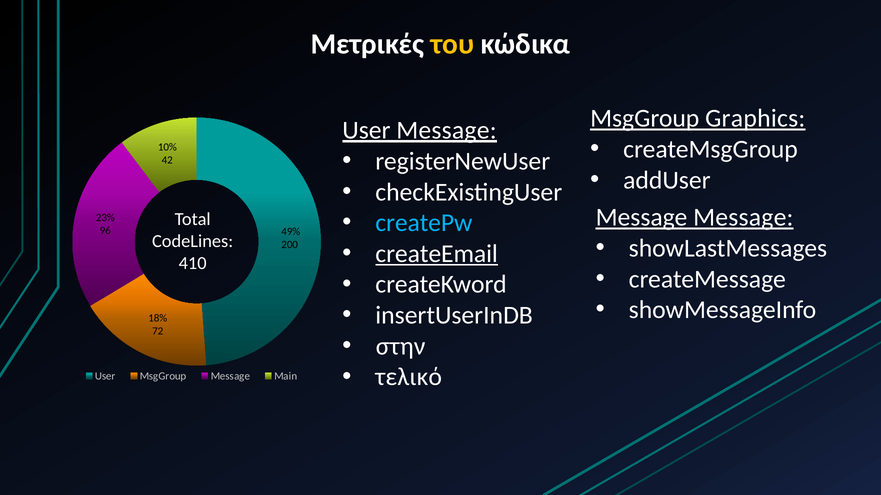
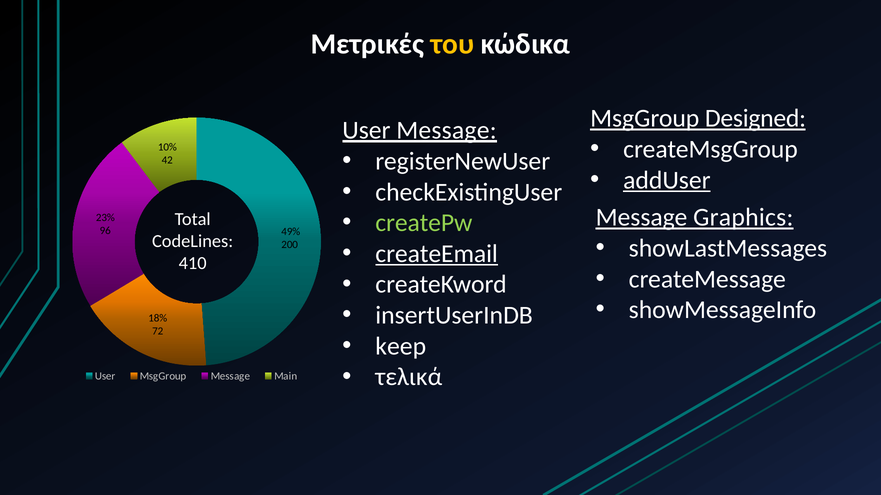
Graphics: Graphics -> Designed
addUser underline: none -> present
Message Message: Message -> Graphics
createPw colour: light blue -> light green
στην: στην -> keep
τελικό: τελικό -> τελικά
